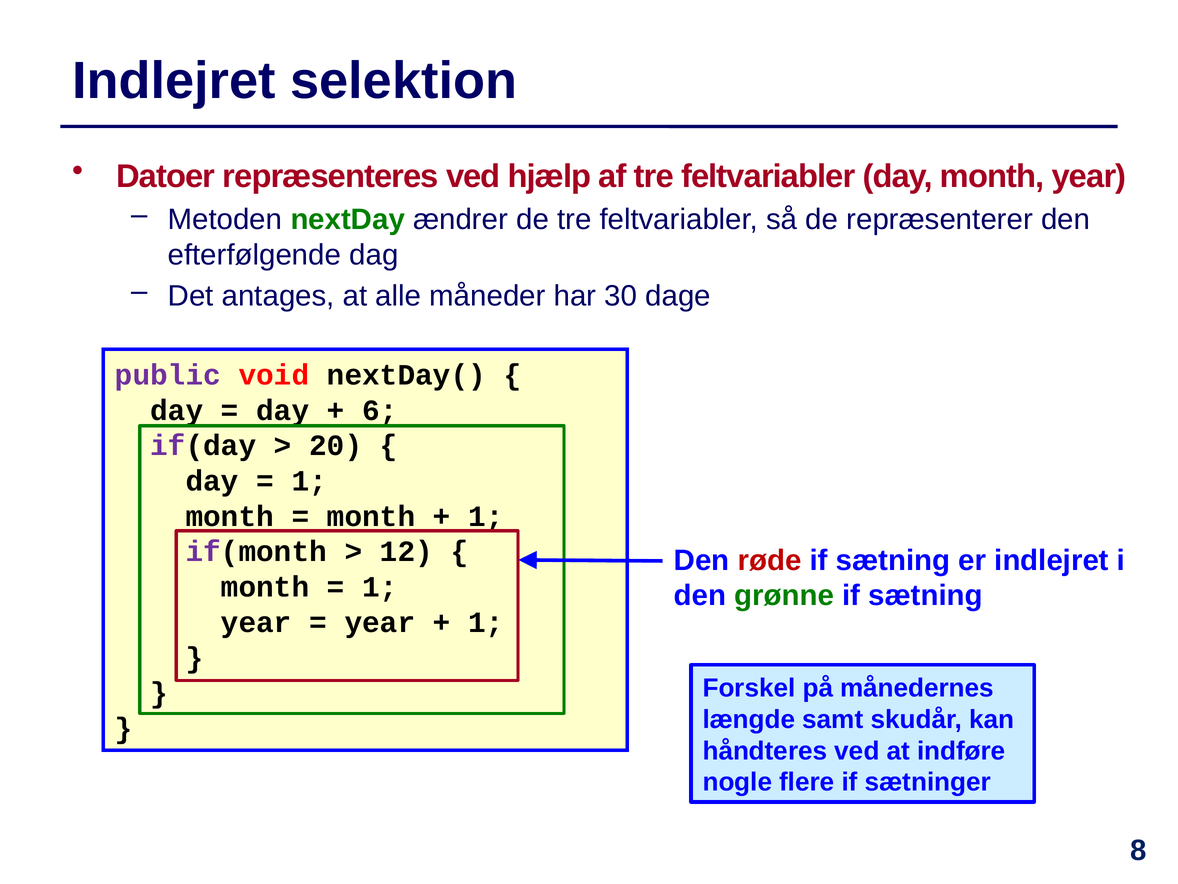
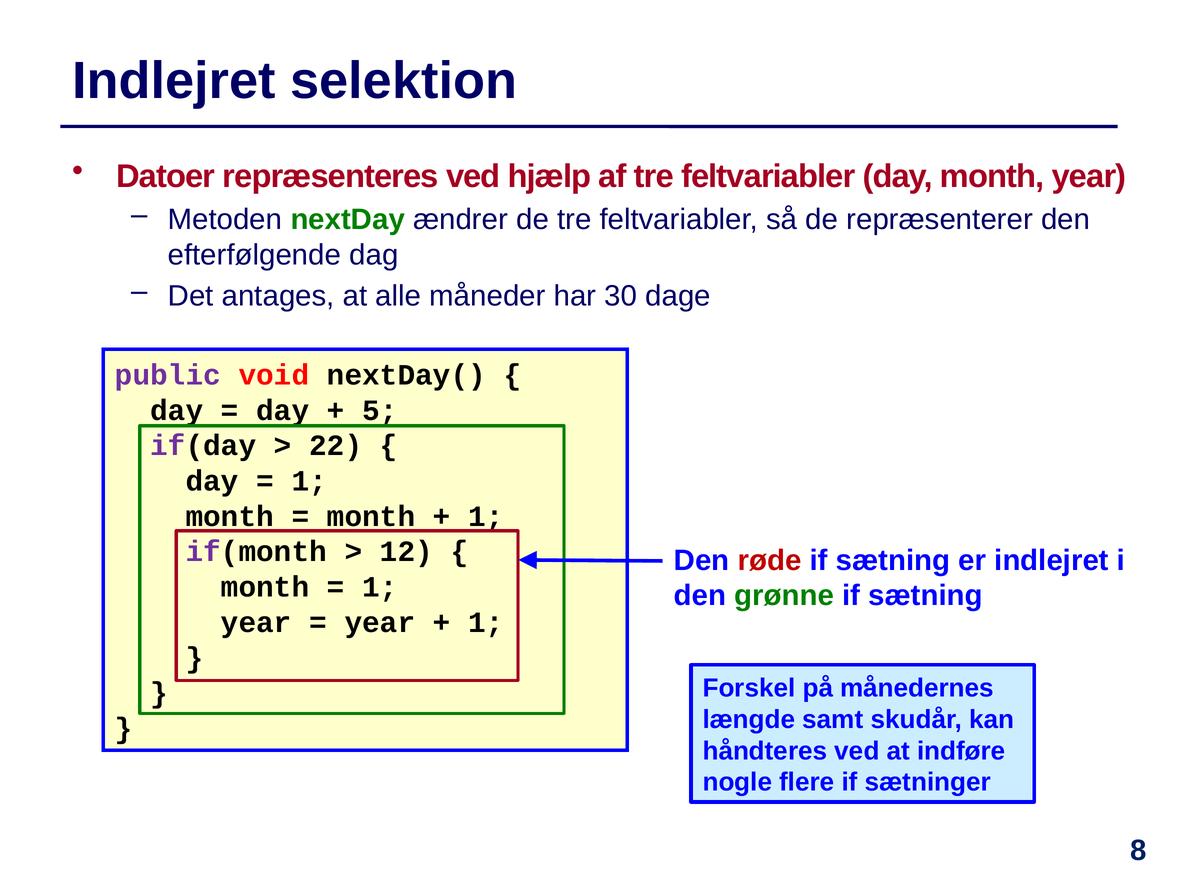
6: 6 -> 5
20: 20 -> 22
